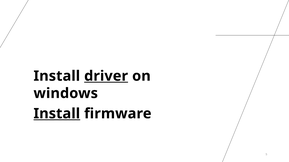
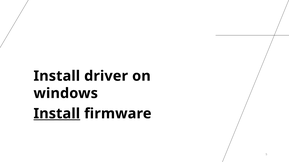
driver underline: present -> none
